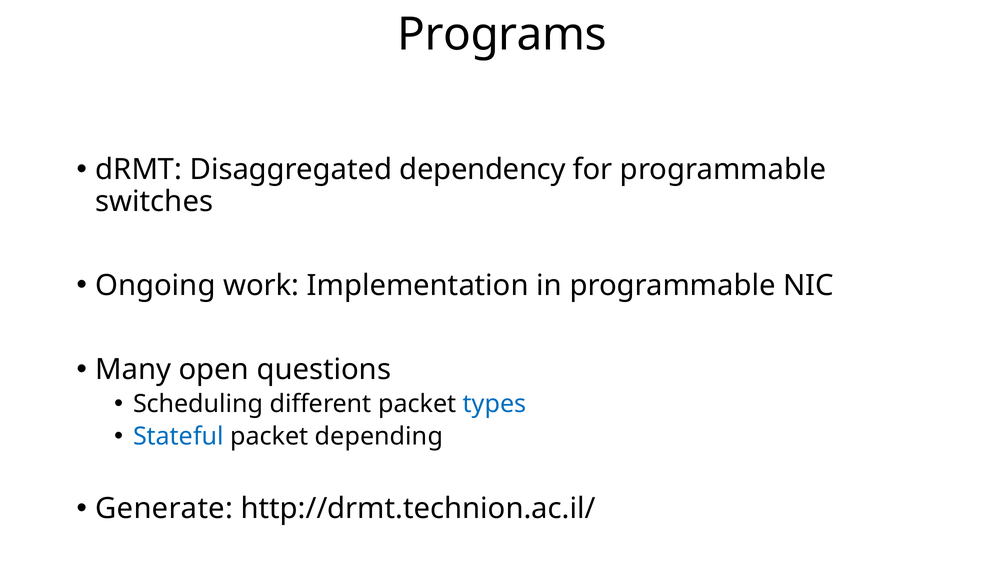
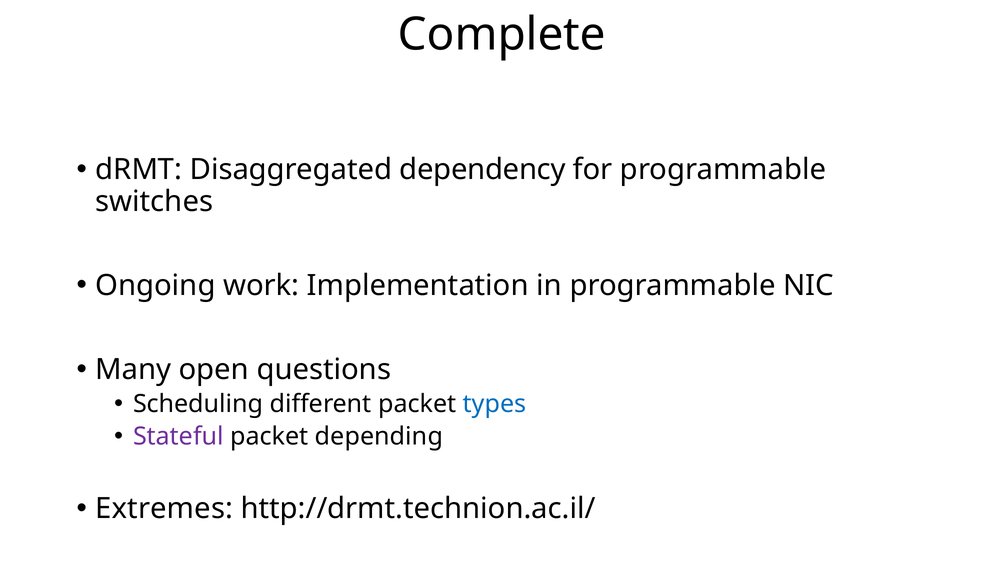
Programs: Programs -> Complete
Stateful colour: blue -> purple
Generate: Generate -> Extremes
